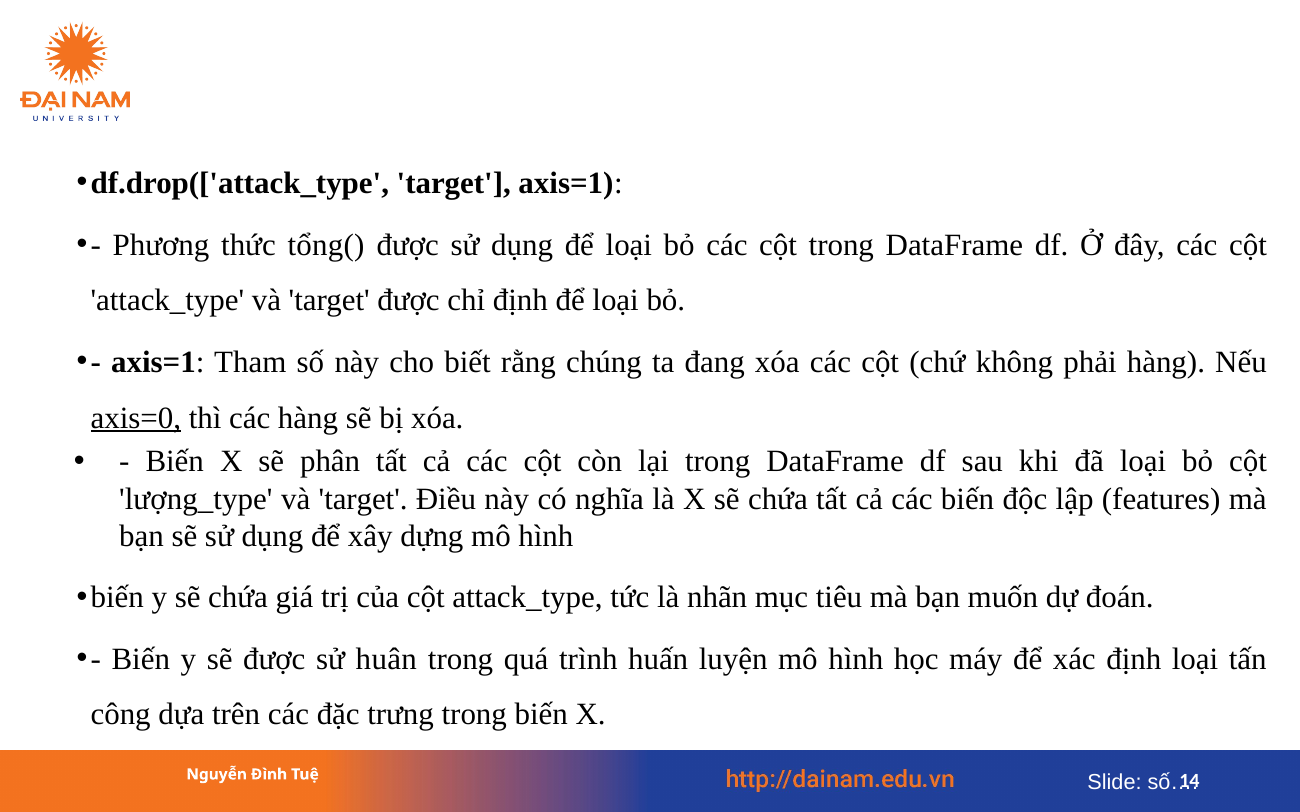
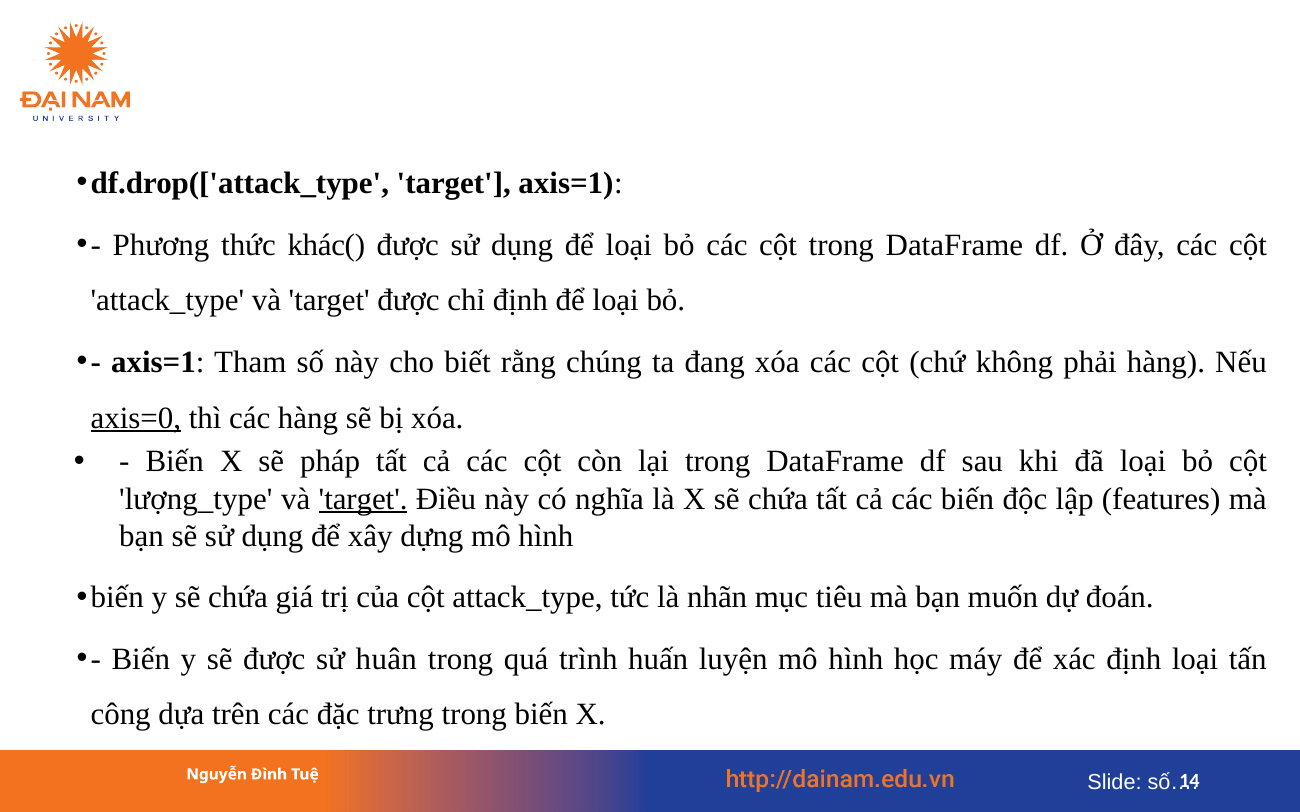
tổng(: tổng( -> khác(
phân: phân -> pháp
target at (363, 499) underline: none -> present
